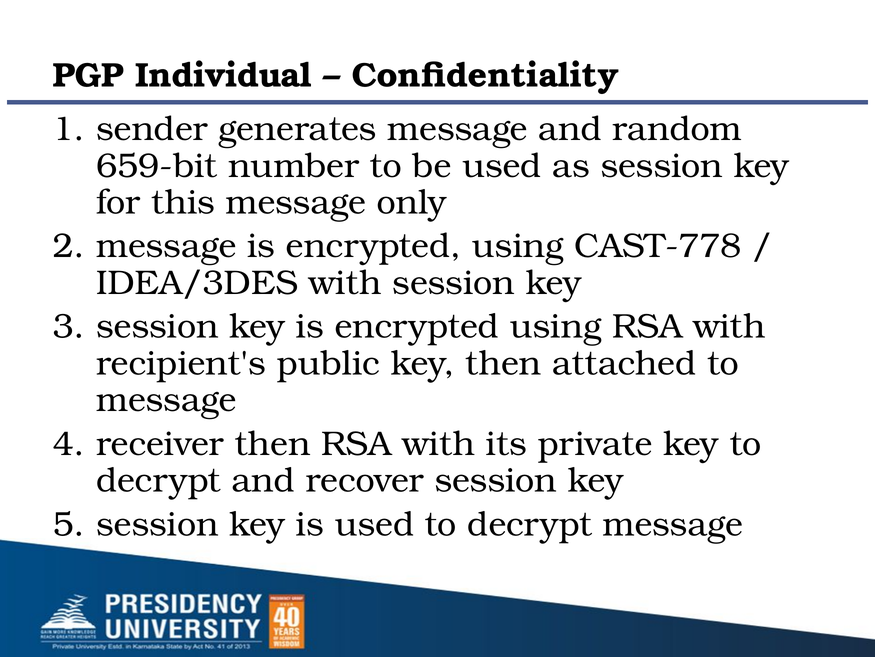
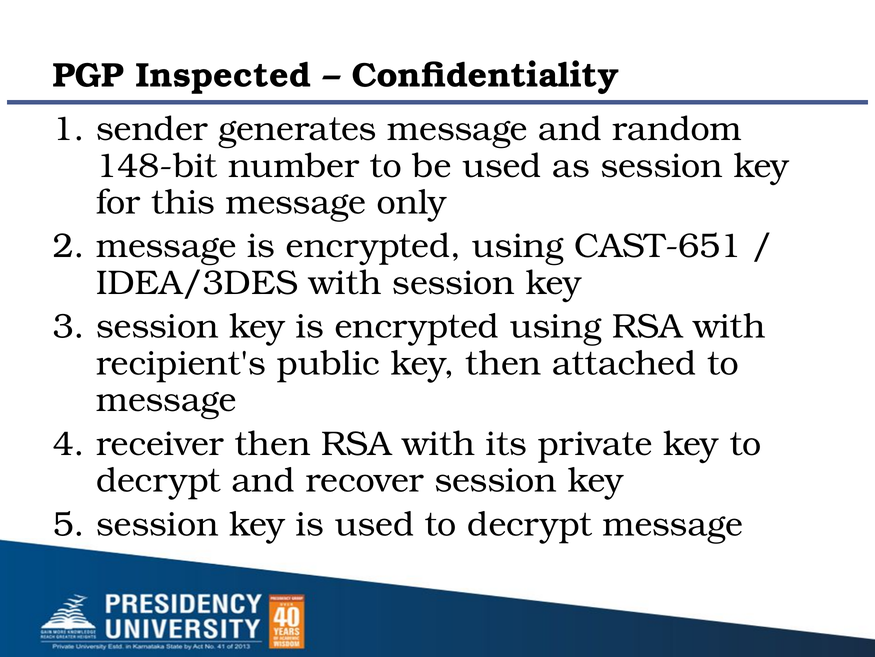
Individual: Individual -> Inspected
659-bit: 659-bit -> 148-bit
CAST-778: CAST-778 -> CAST-651
